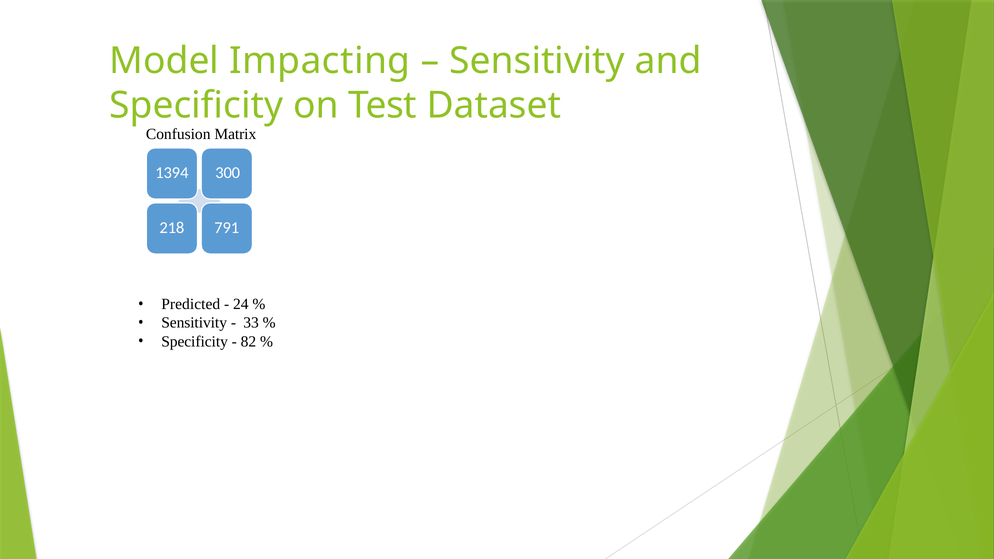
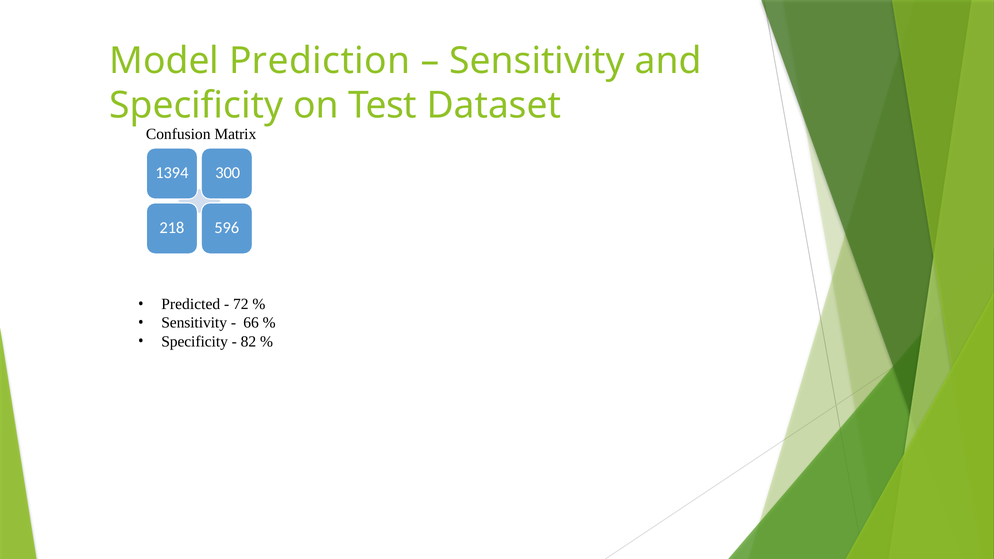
Impacting: Impacting -> Prediction
791: 791 -> 596
24: 24 -> 72
33: 33 -> 66
